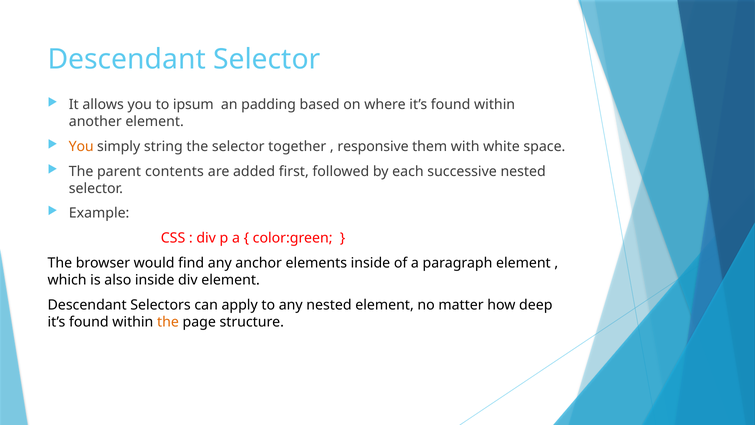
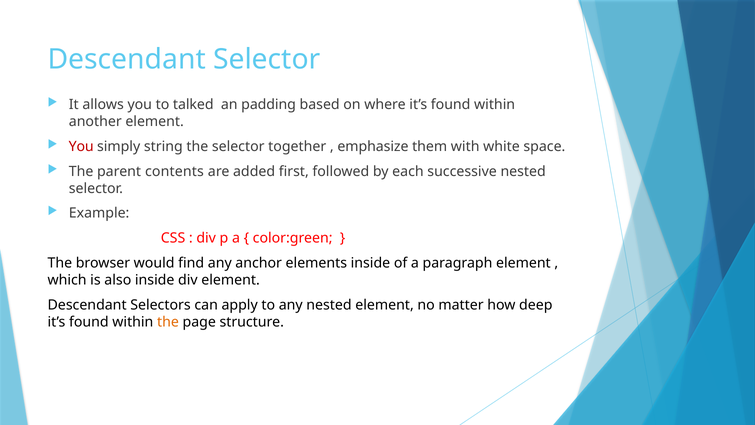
ipsum: ipsum -> talked
You at (81, 146) colour: orange -> red
responsive: responsive -> emphasize
